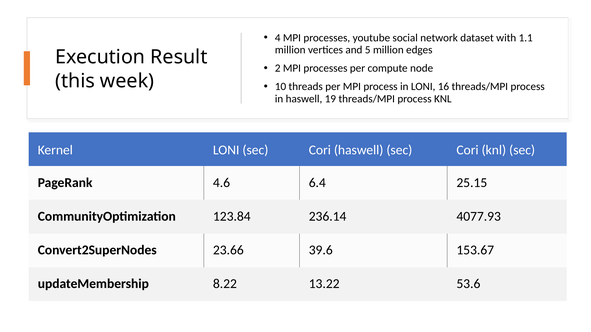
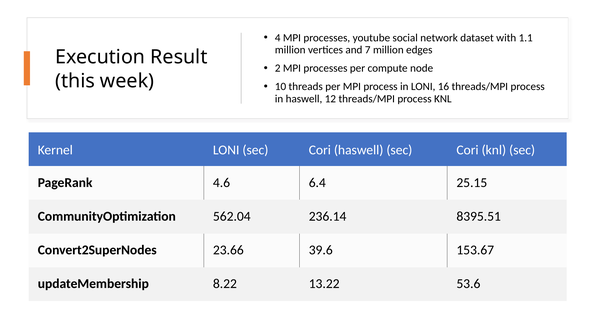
5: 5 -> 7
19: 19 -> 12
123.84: 123.84 -> 562.04
4077.93: 4077.93 -> 8395.51
